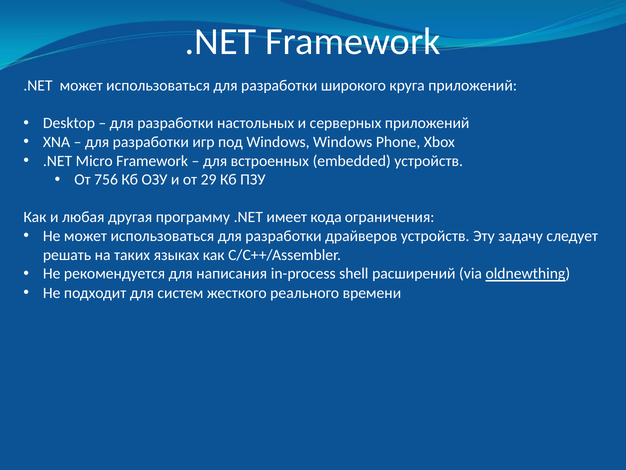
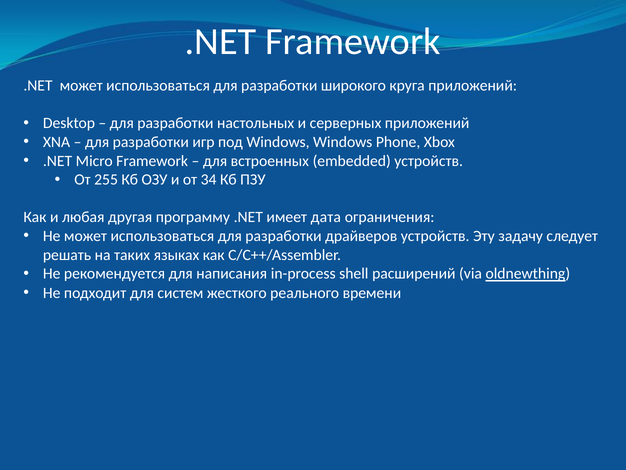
756: 756 -> 255
29: 29 -> 34
кода: кода -> дата
